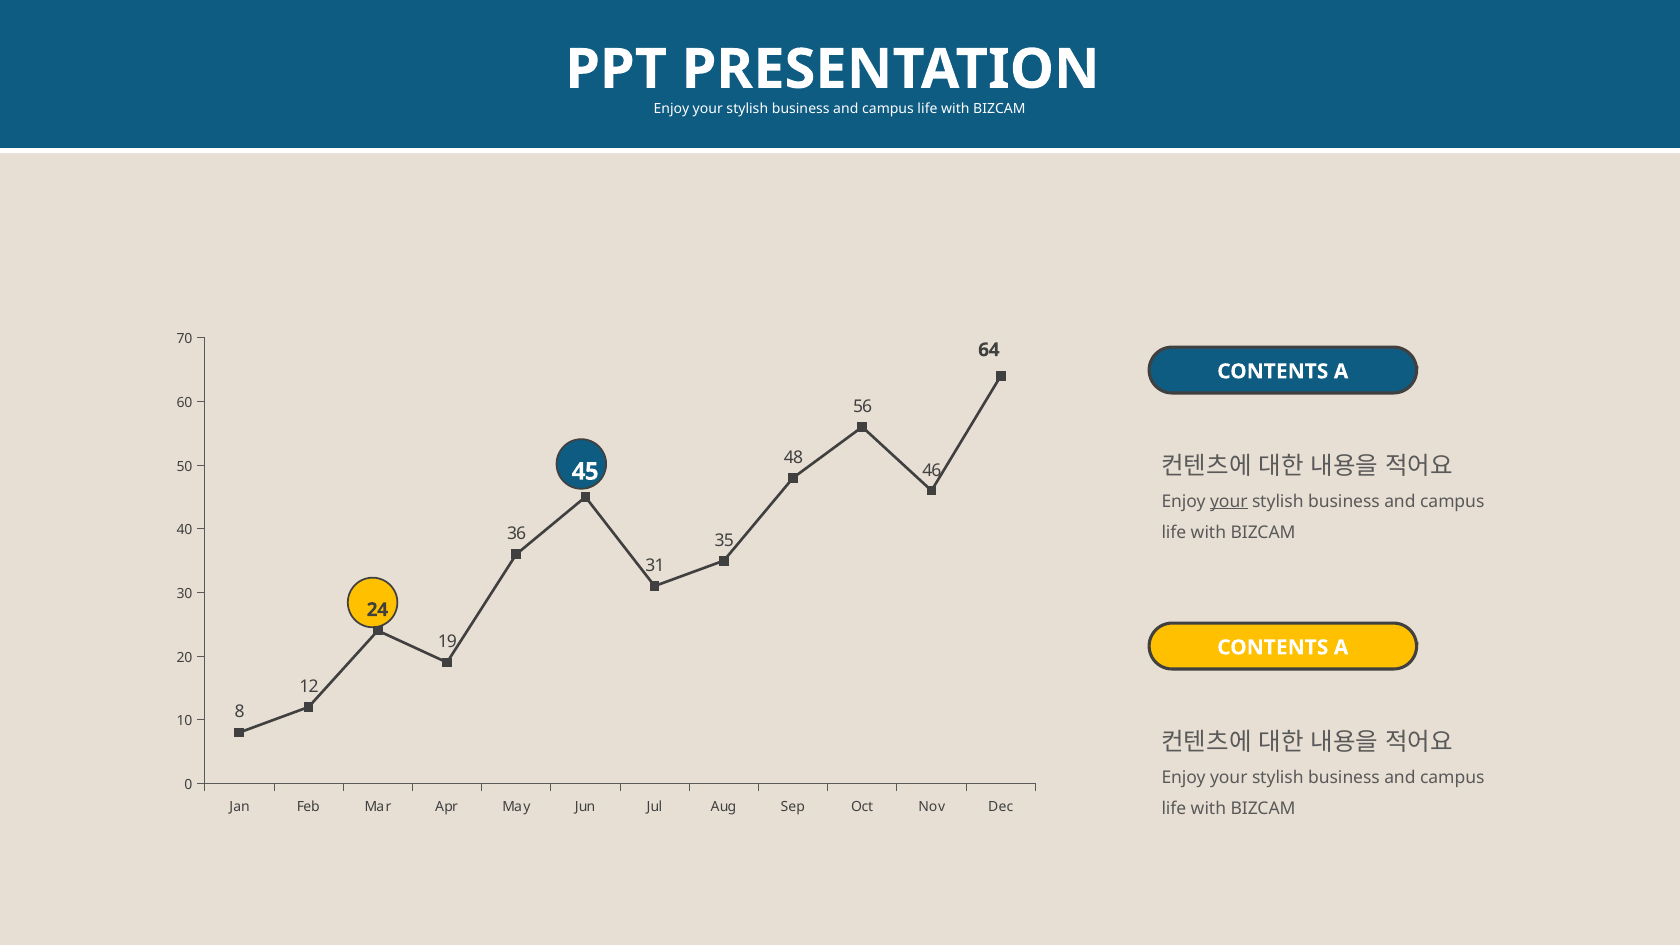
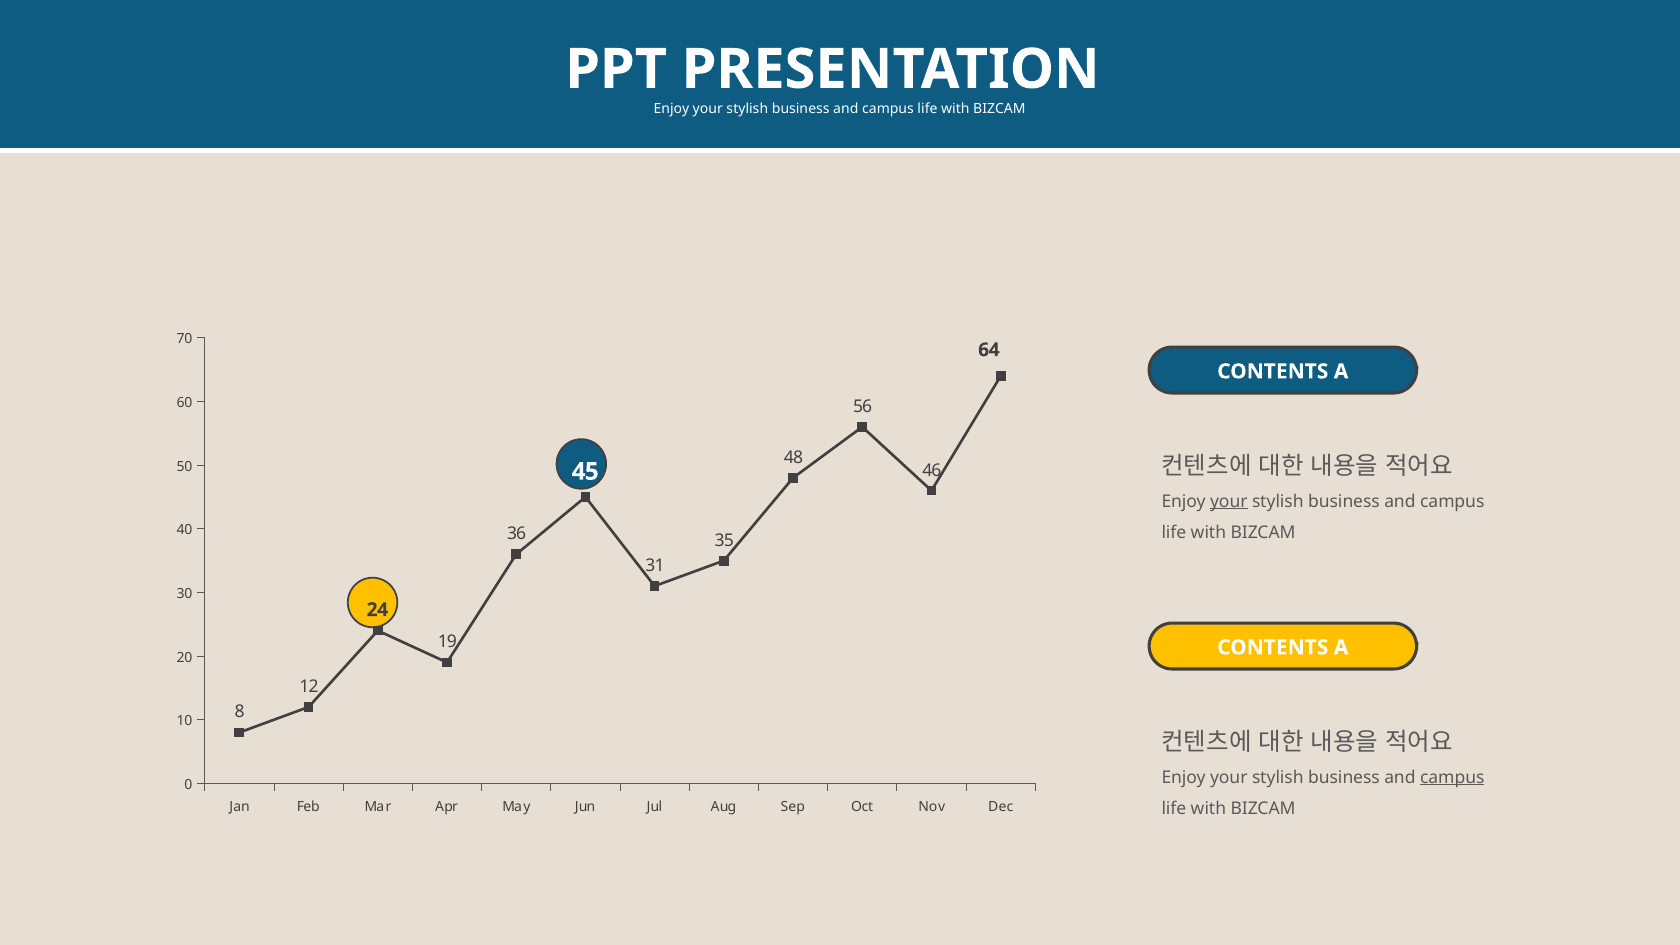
campus at (1452, 777) underline: none -> present
